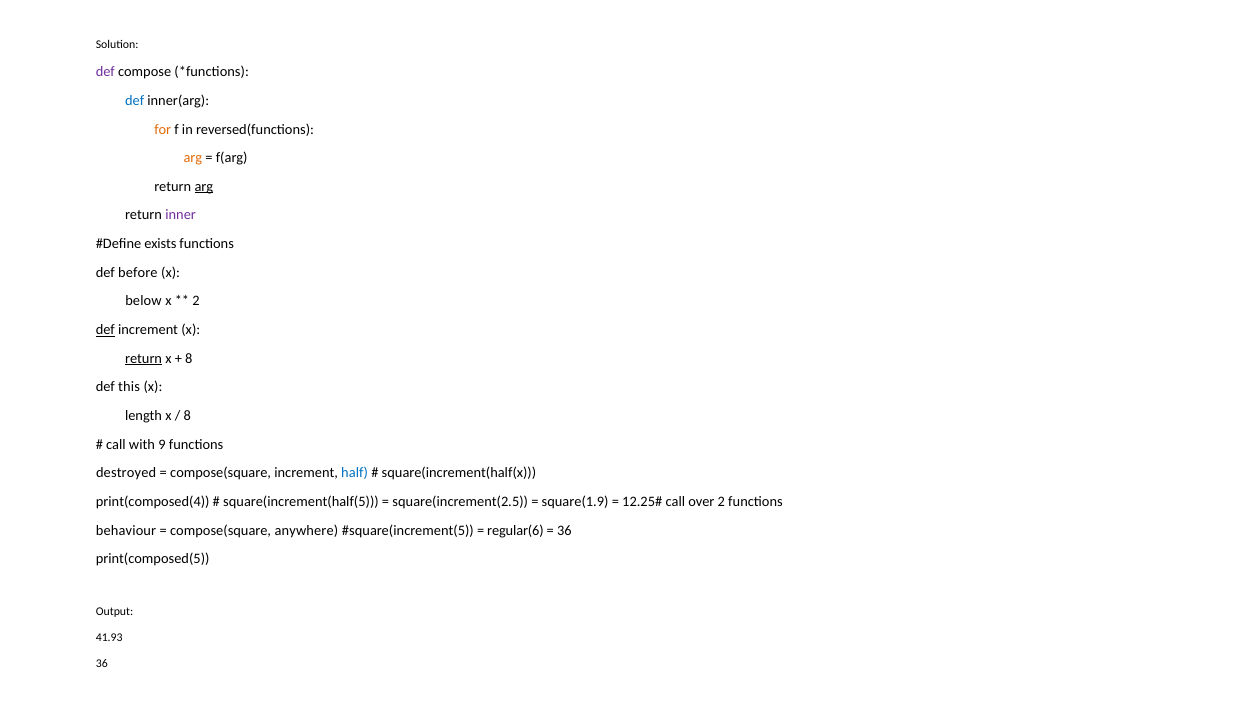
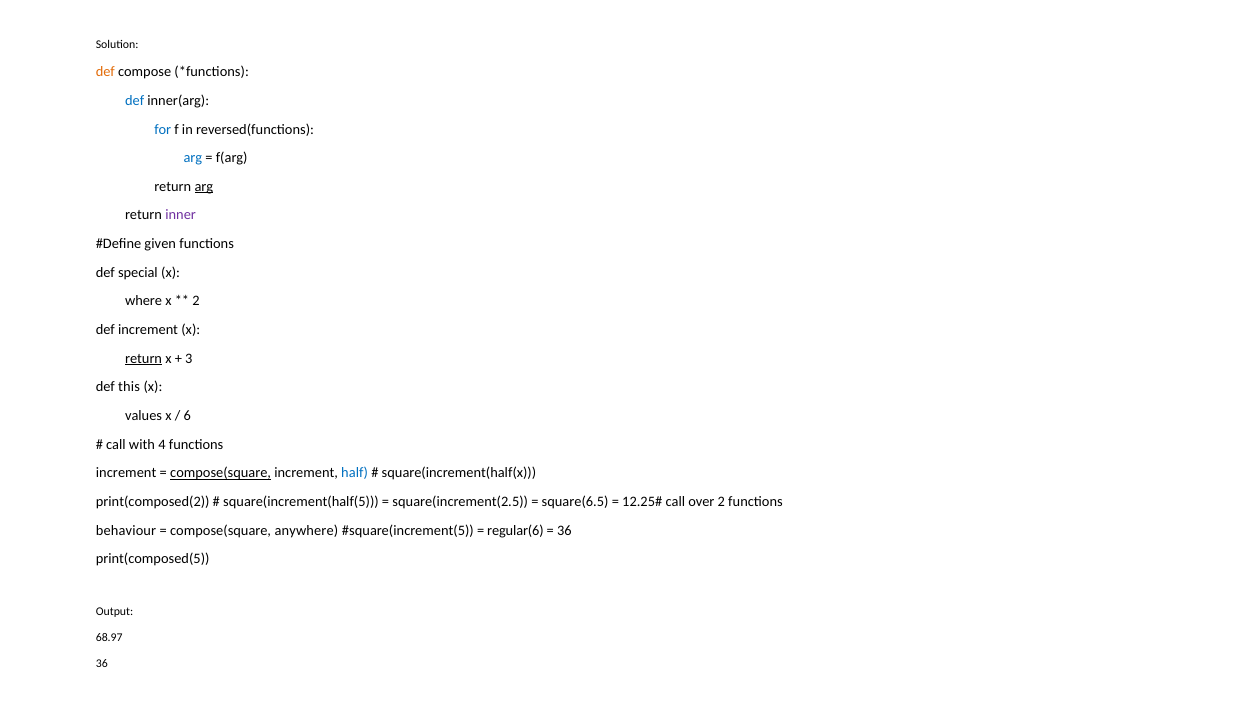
def at (105, 72) colour: purple -> orange
for colour: orange -> blue
arg at (193, 158) colour: orange -> blue
exists: exists -> given
before: before -> special
below: below -> where
def at (105, 330) underline: present -> none
8 at (189, 359): 8 -> 3
length: length -> values
8 at (187, 416): 8 -> 6
9: 9 -> 4
destroyed at (126, 473): destroyed -> increment
compose(square at (221, 473) underline: none -> present
print(composed(4: print(composed(4 -> print(composed(2
square(1.9: square(1.9 -> square(6.5
41.93: 41.93 -> 68.97
